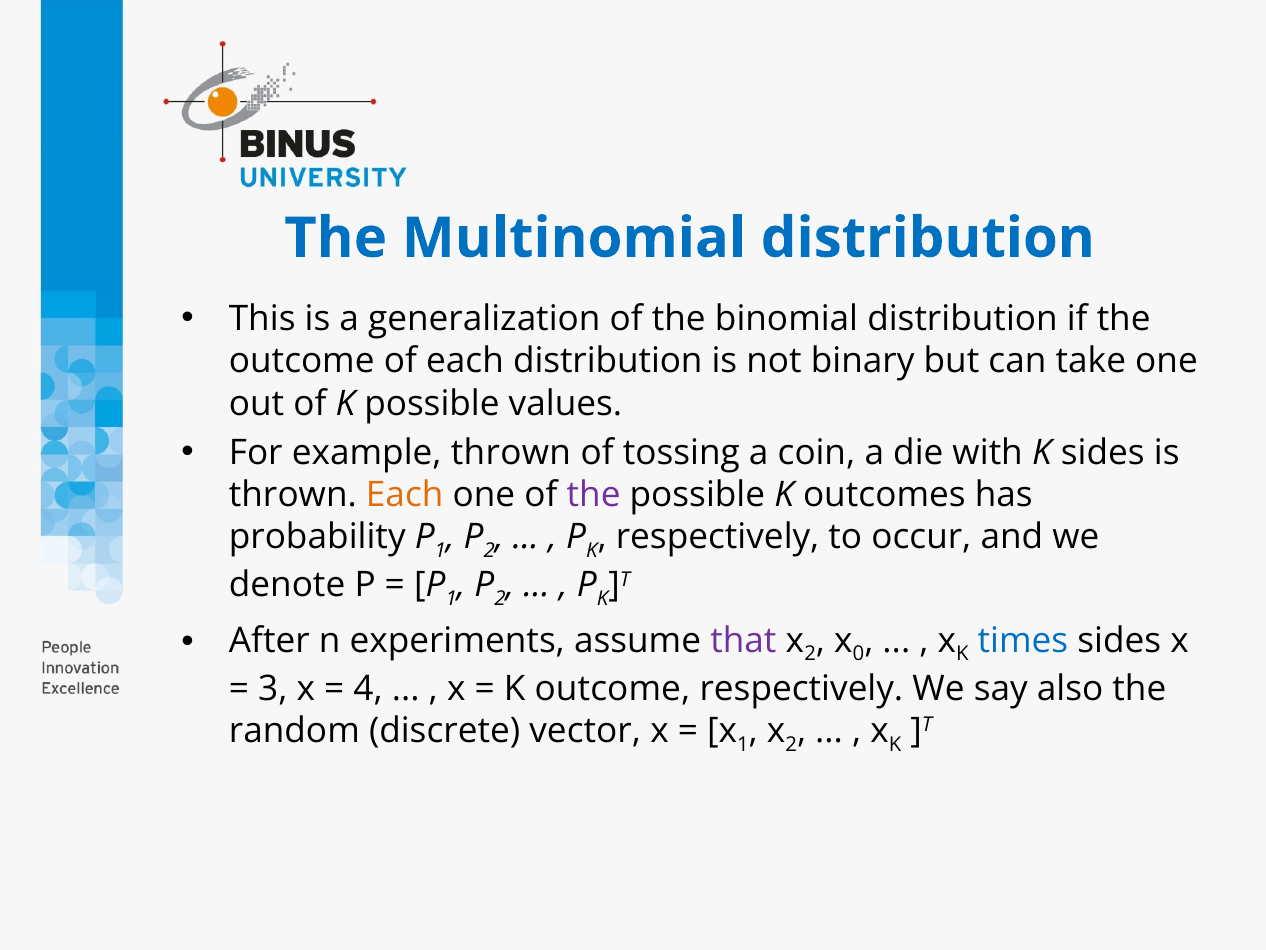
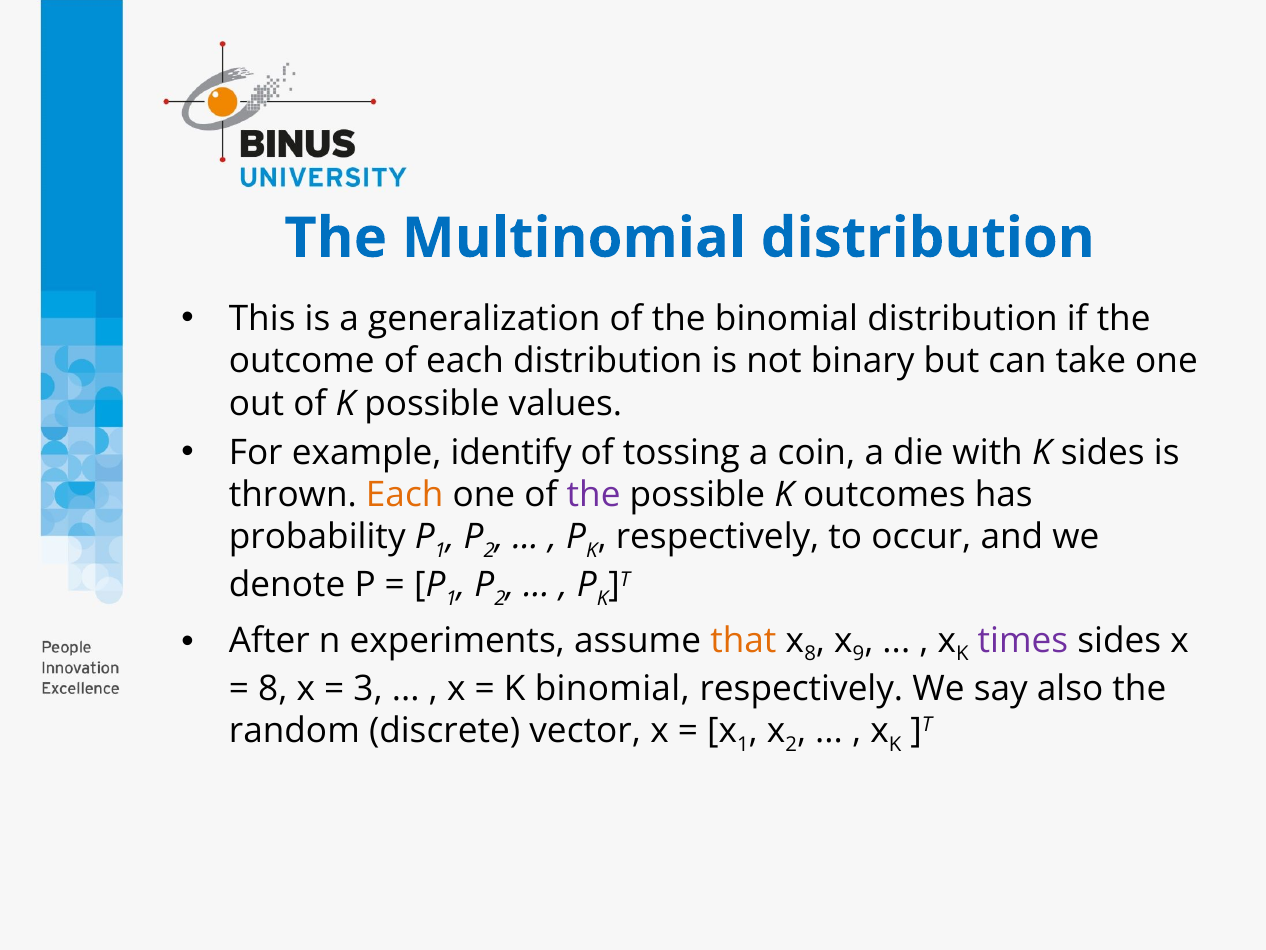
example thrown: thrown -> identify
that colour: purple -> orange
2 at (810, 654): 2 -> 8
0: 0 -> 9
times colour: blue -> purple
3 at (273, 688): 3 -> 8
4: 4 -> 3
K outcome: outcome -> binomial
